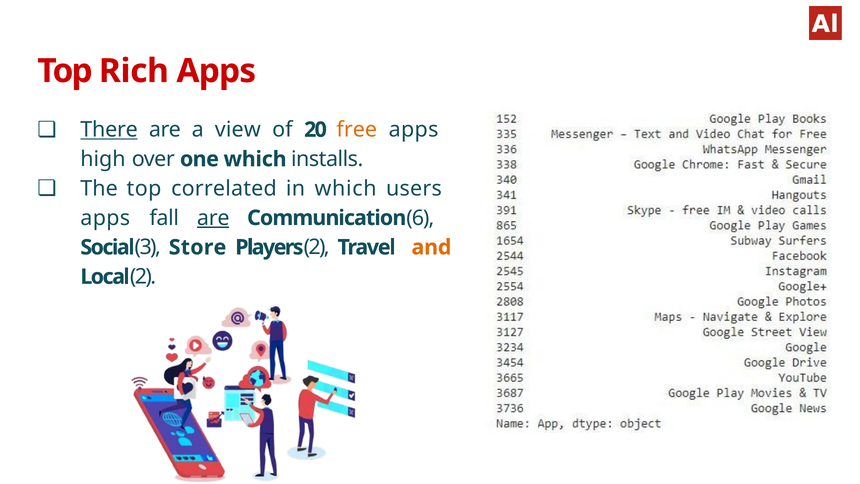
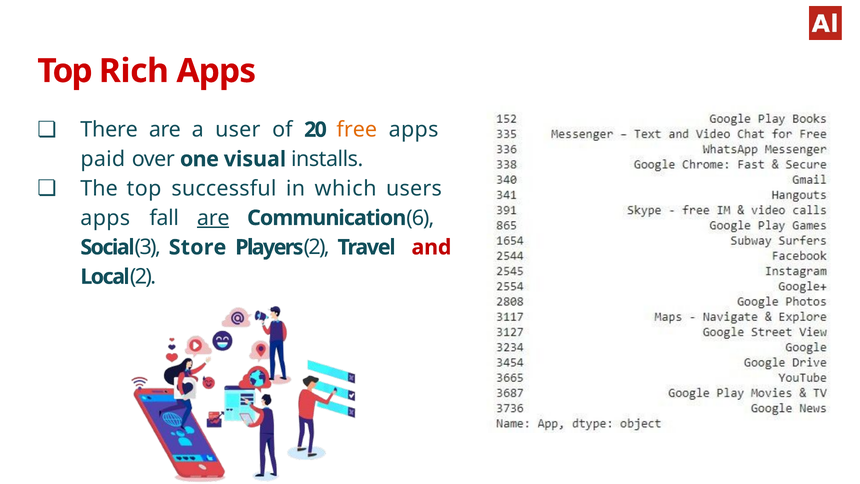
There underline: present -> none
view: view -> user
high: high -> paid
one which: which -> visual
correlated: correlated -> successful
and colour: orange -> red
